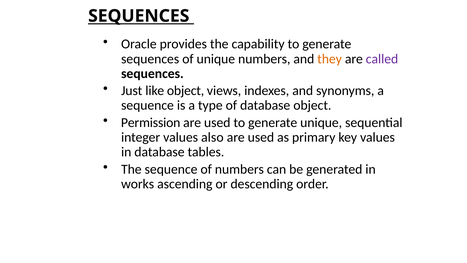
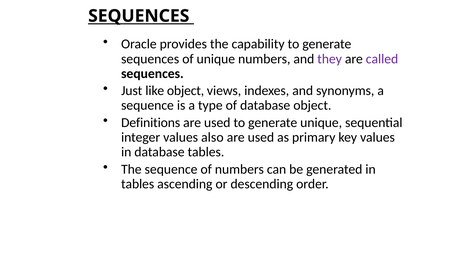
they colour: orange -> purple
Permission: Permission -> Definitions
works at (138, 184): works -> tables
